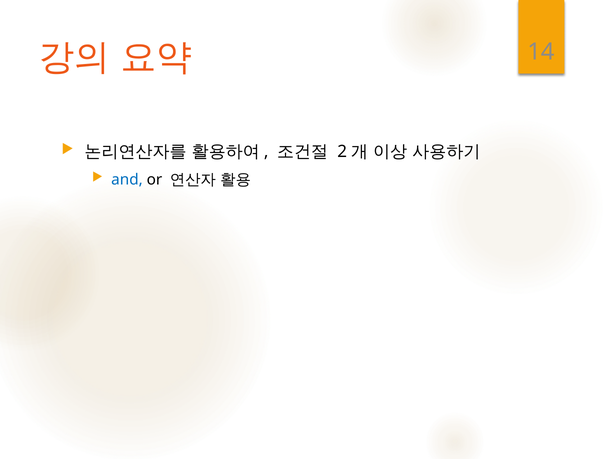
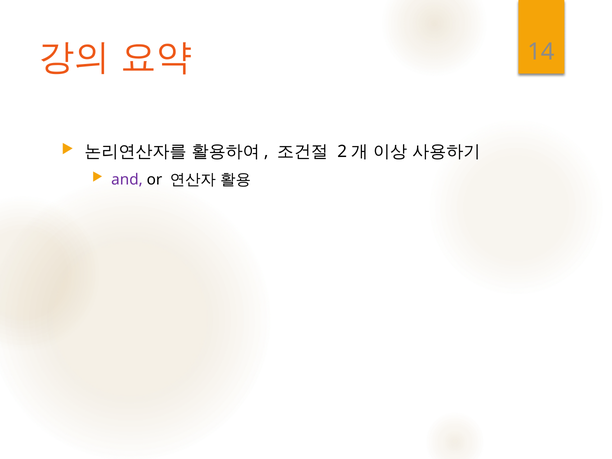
and colour: blue -> purple
